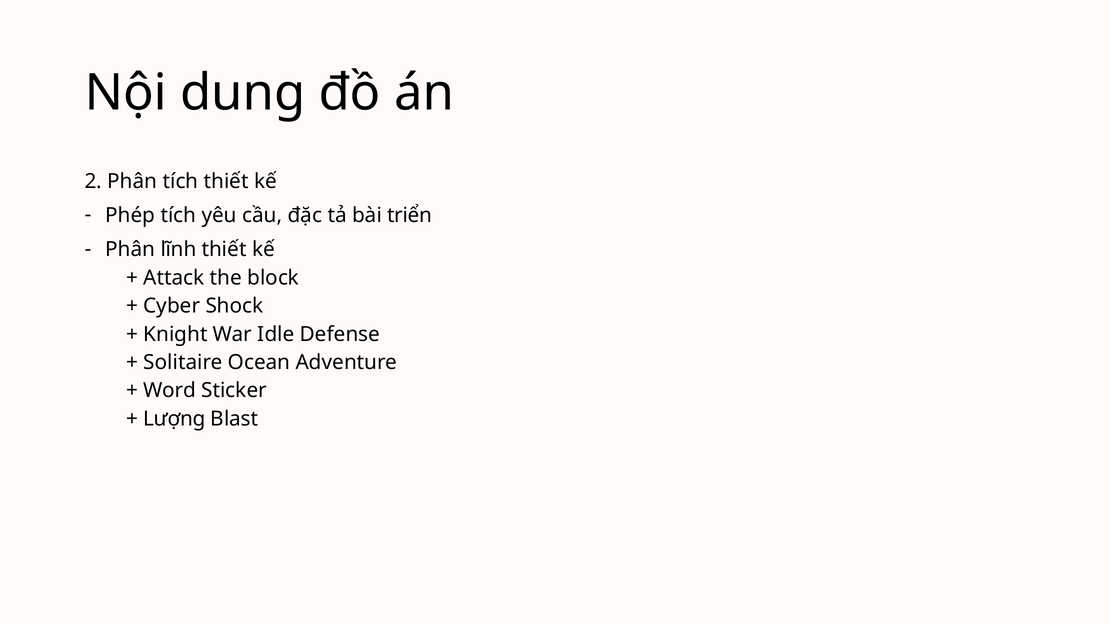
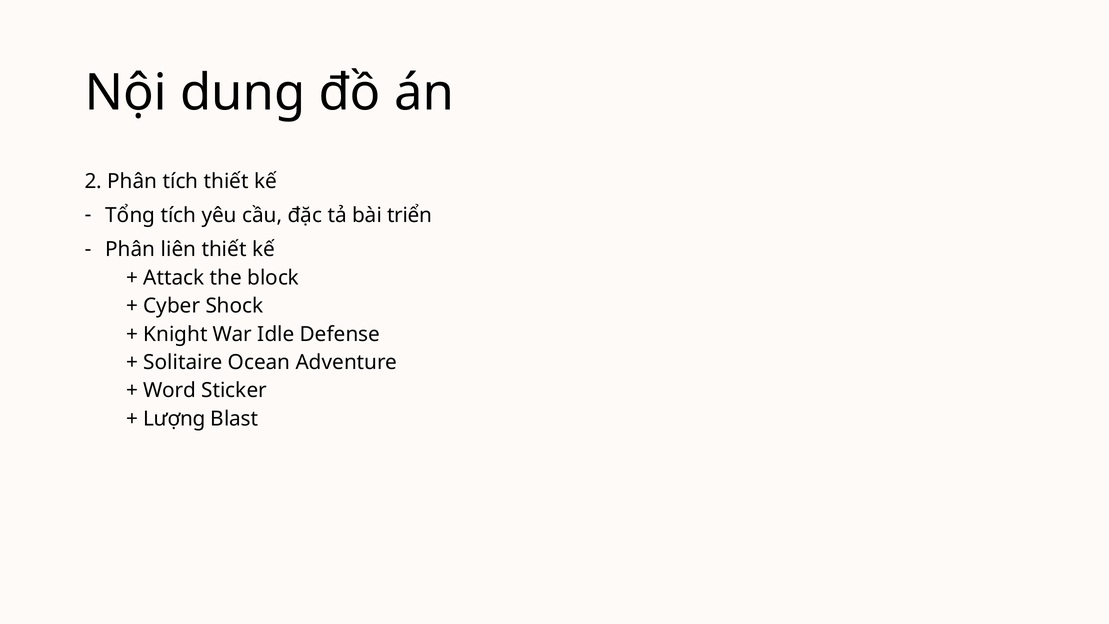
Phép: Phép -> Tổng
lĩnh: lĩnh -> liên
